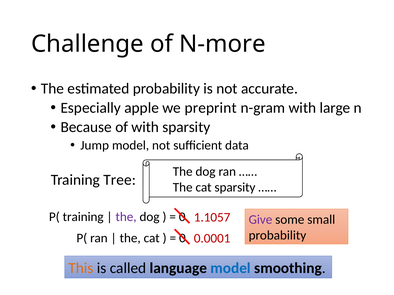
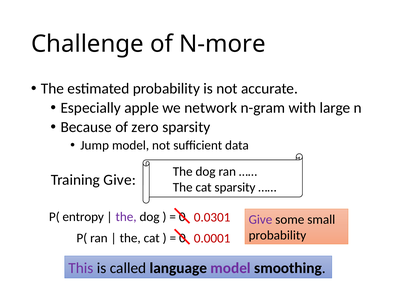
preprint: preprint -> network
of with: with -> zero
Training Tree: Tree -> Give
P( training: training -> entropy
1.1057: 1.1057 -> 0.0301
This colour: orange -> purple
model at (231, 269) colour: blue -> purple
